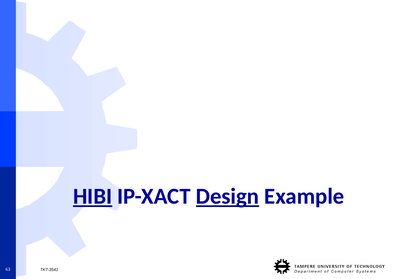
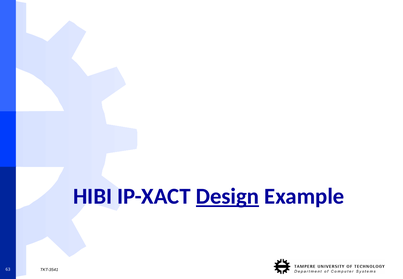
HIBI underline: present -> none
